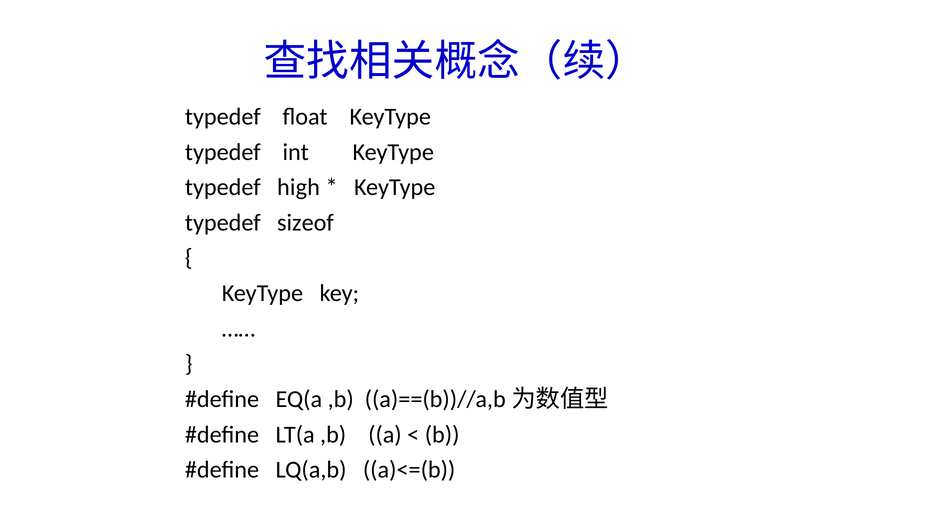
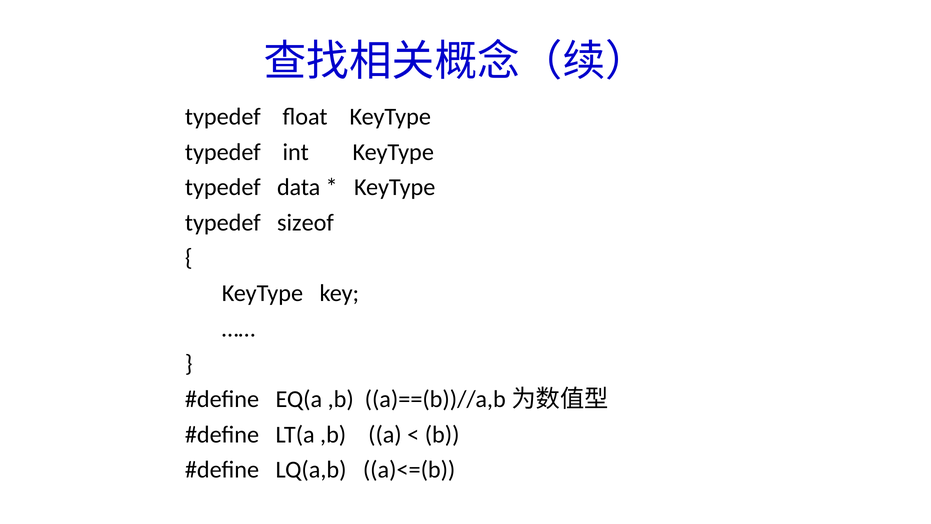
high: high -> data
